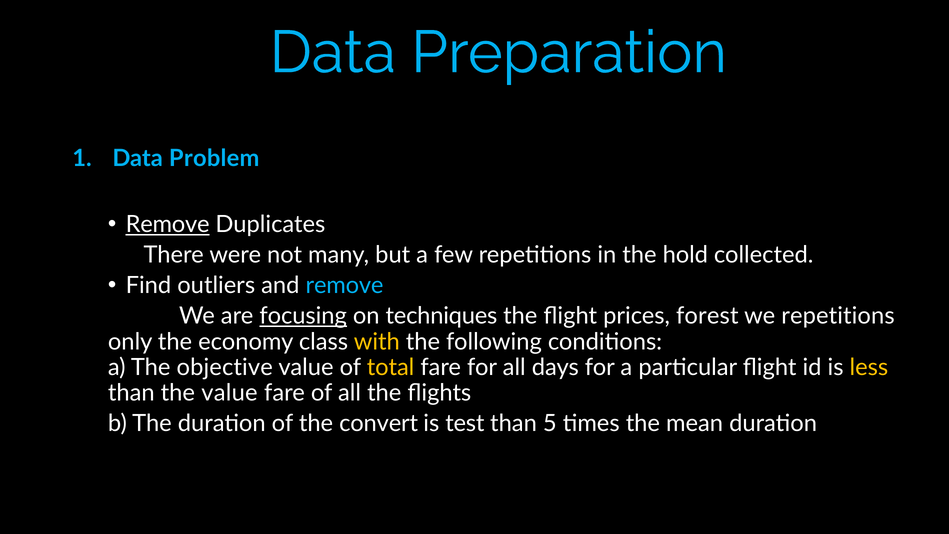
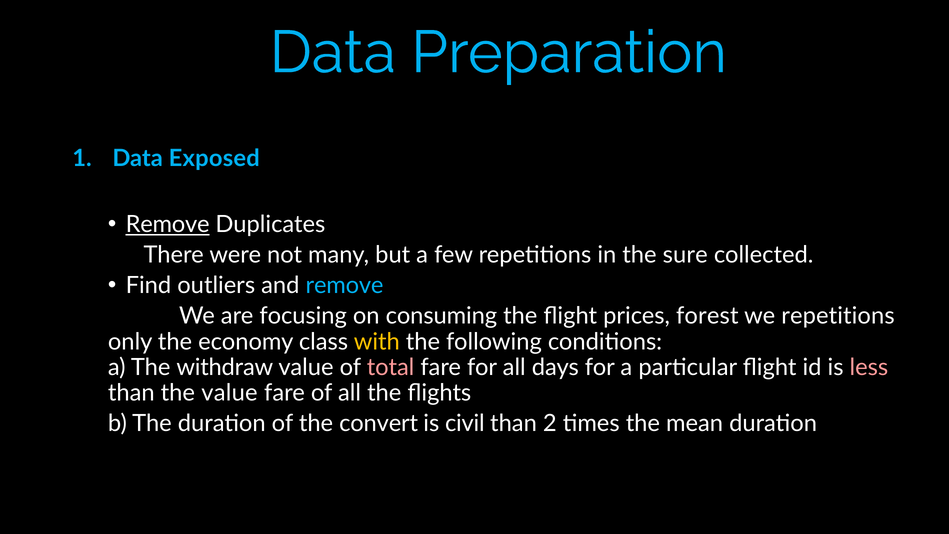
Problem: Problem -> Exposed
hold: hold -> sure
focusing underline: present -> none
techniques: techniques -> consuming
objective: objective -> withdraw
total colour: yellow -> pink
less colour: yellow -> pink
test: test -> civil
5: 5 -> 2
